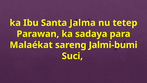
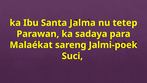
Jalmi-bumi: Jalmi-bumi -> Jalmi-poek
